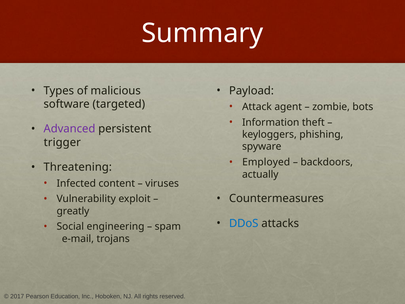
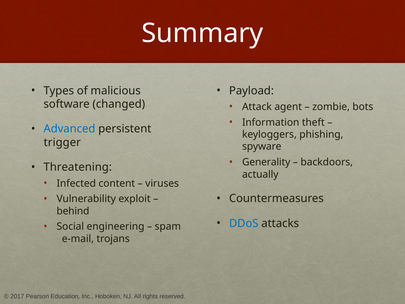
targeted: targeted -> changed
Advanced colour: purple -> blue
Employed: Employed -> Generality
greatly: greatly -> behind
